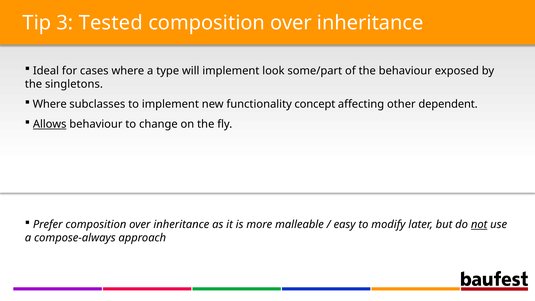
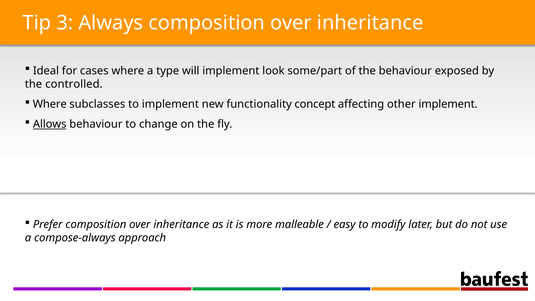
Tested: Tested -> Always
singletons: singletons -> controlled
other dependent: dependent -> implement
not underline: present -> none
